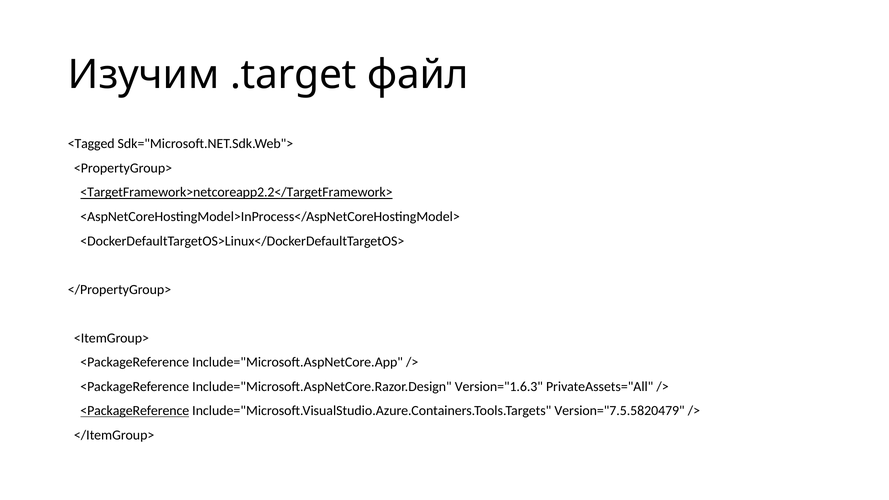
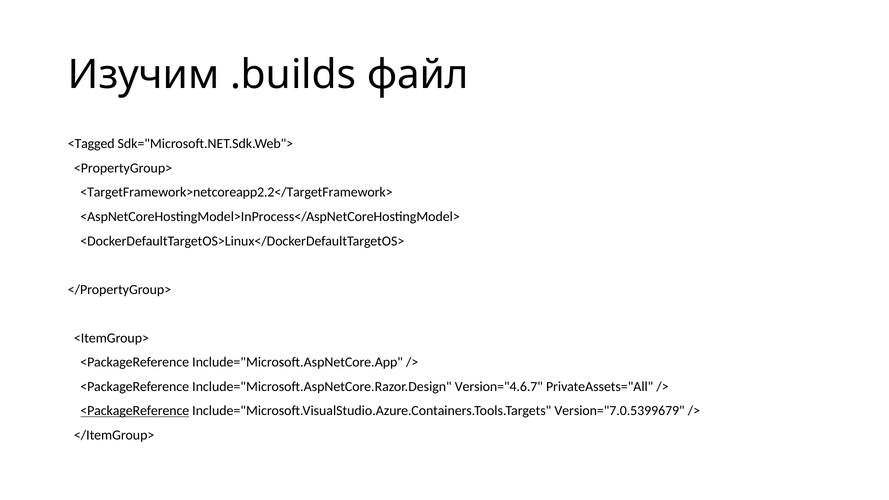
.target: .target -> .builds
<TargetFramework>netcoreapp2.2</TargetFramework> underline: present -> none
Version="1.6.3: Version="1.6.3 -> Version="4.6.7
Version="7.5.5820479: Version="7.5.5820479 -> Version="7.0.5399679
